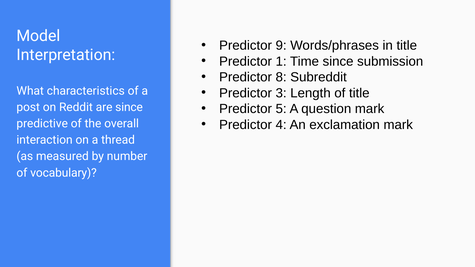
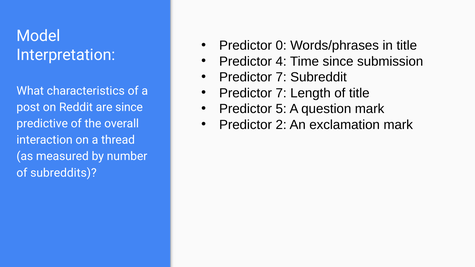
9: 9 -> 0
1: 1 -> 4
8 at (281, 77): 8 -> 7
3 at (281, 93): 3 -> 7
4: 4 -> 2
vocabulary: vocabulary -> subreddits
